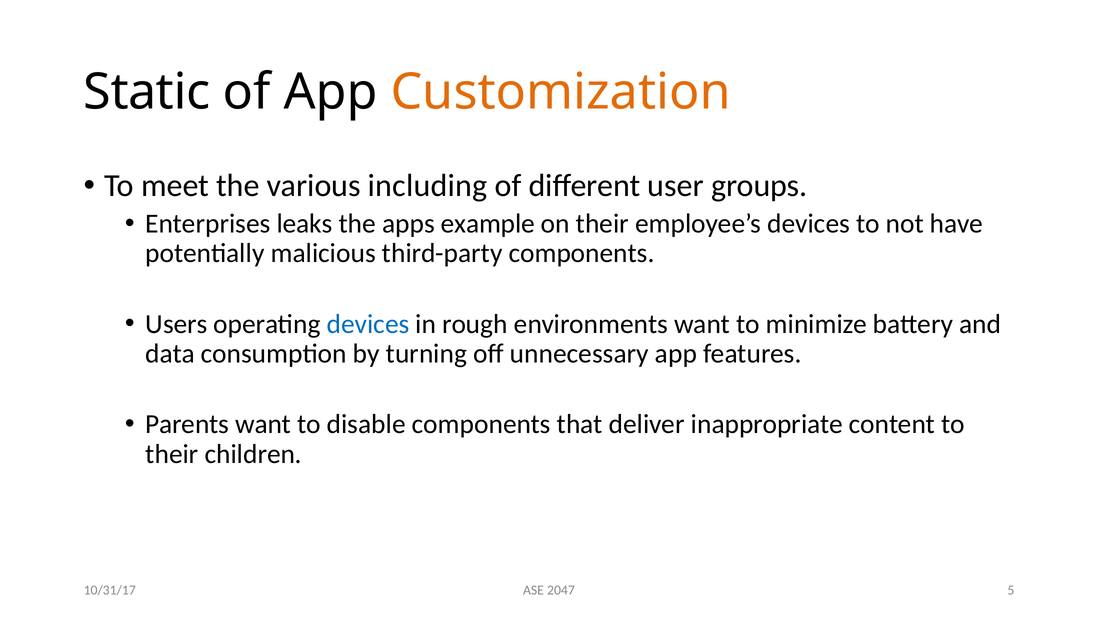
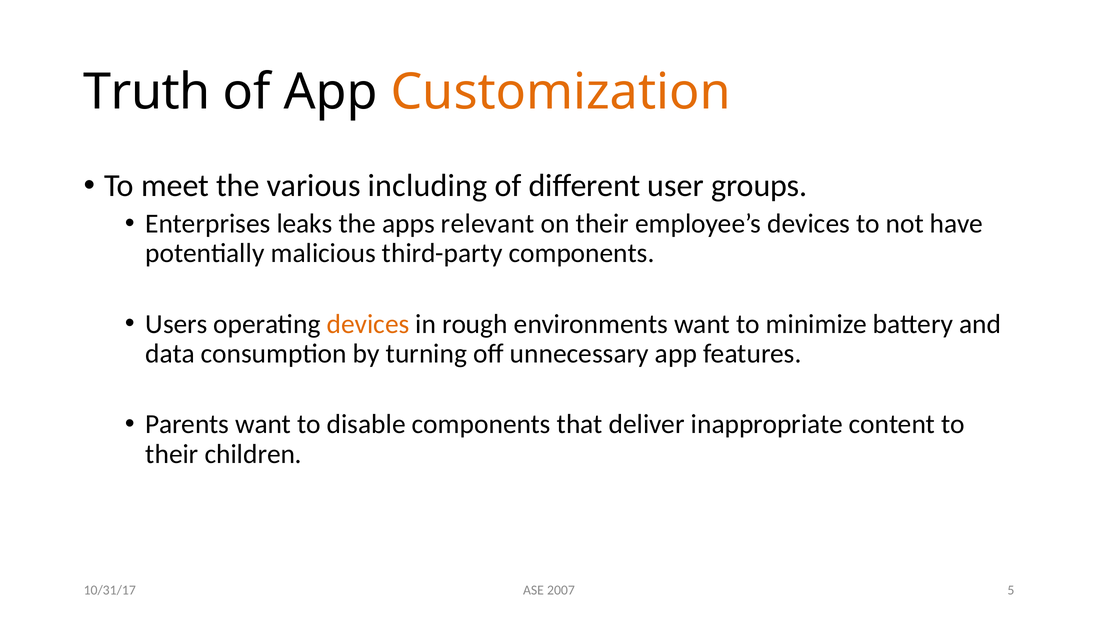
Static: Static -> Truth
example: example -> relevant
devices at (368, 324) colour: blue -> orange
2047: 2047 -> 2007
